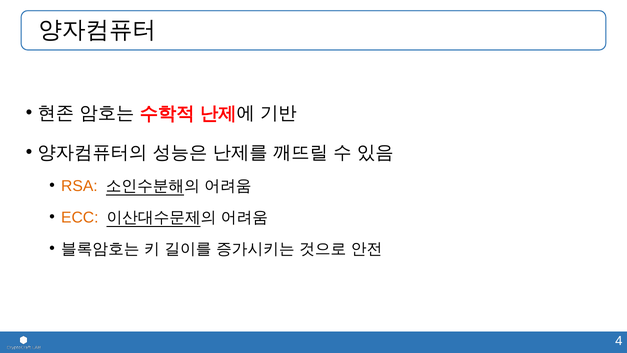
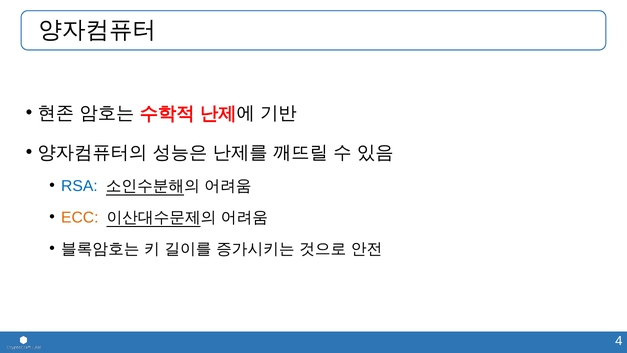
RSA colour: orange -> blue
